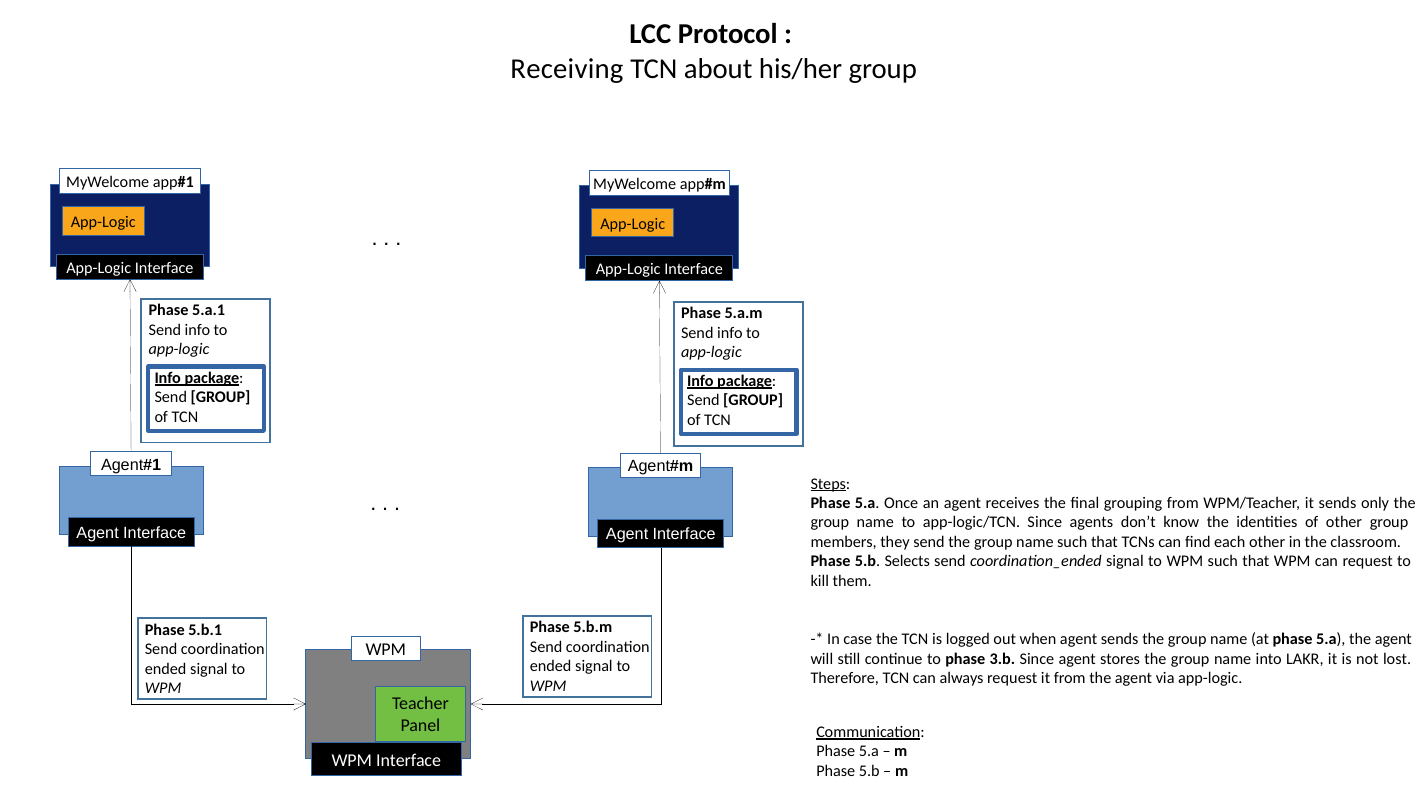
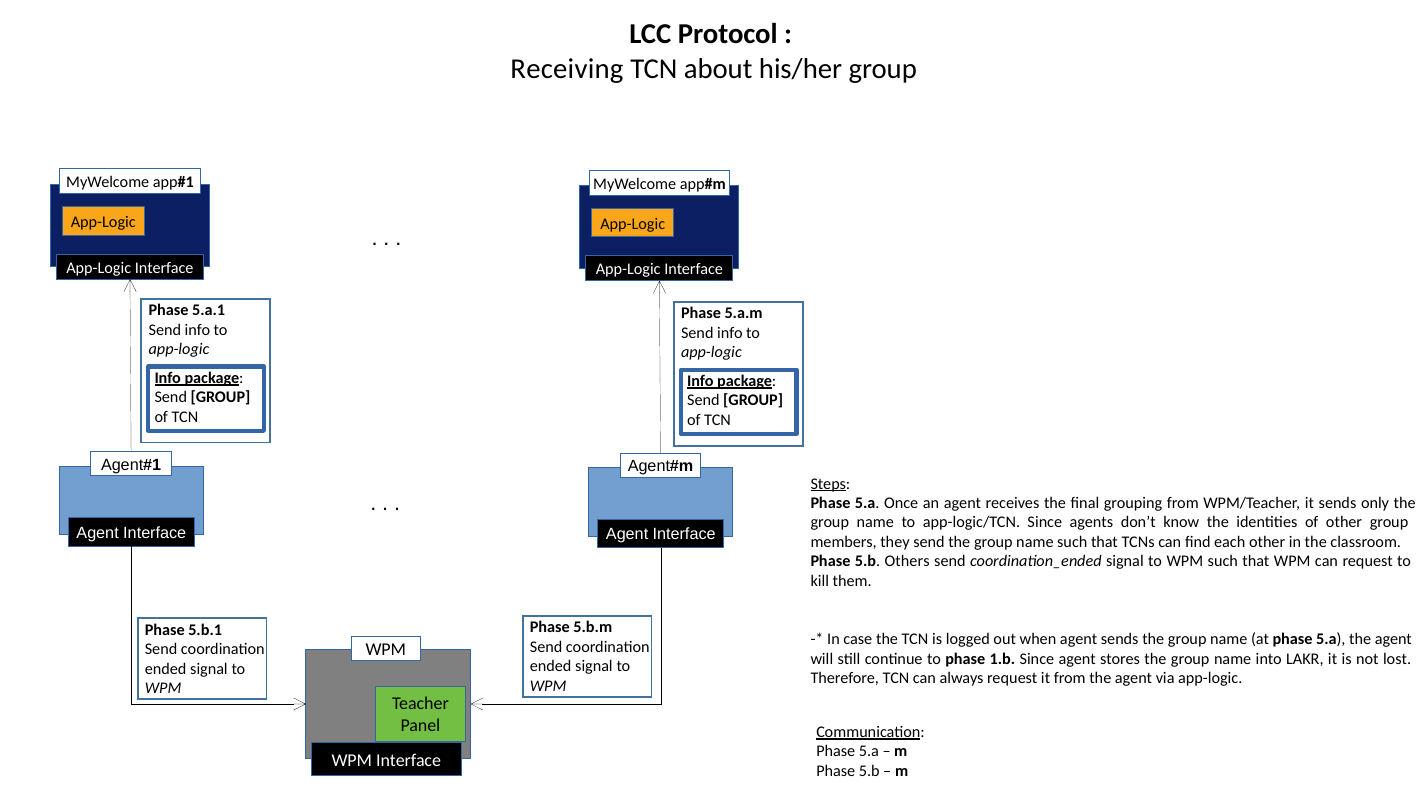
Selects: Selects -> Others
3.b: 3.b -> 1.b
